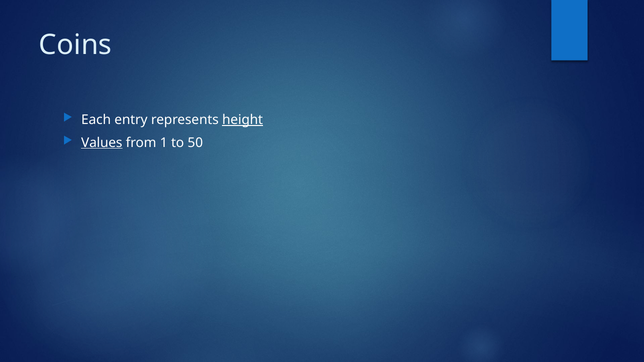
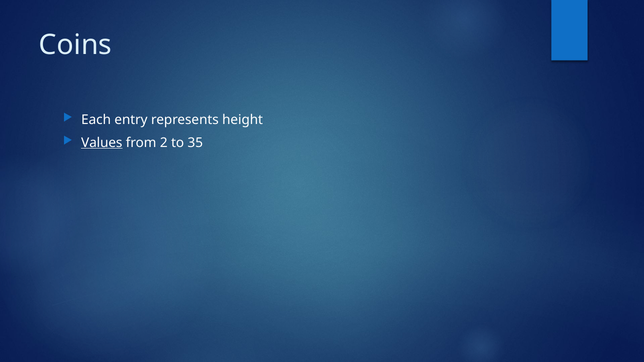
height underline: present -> none
1: 1 -> 2
50: 50 -> 35
